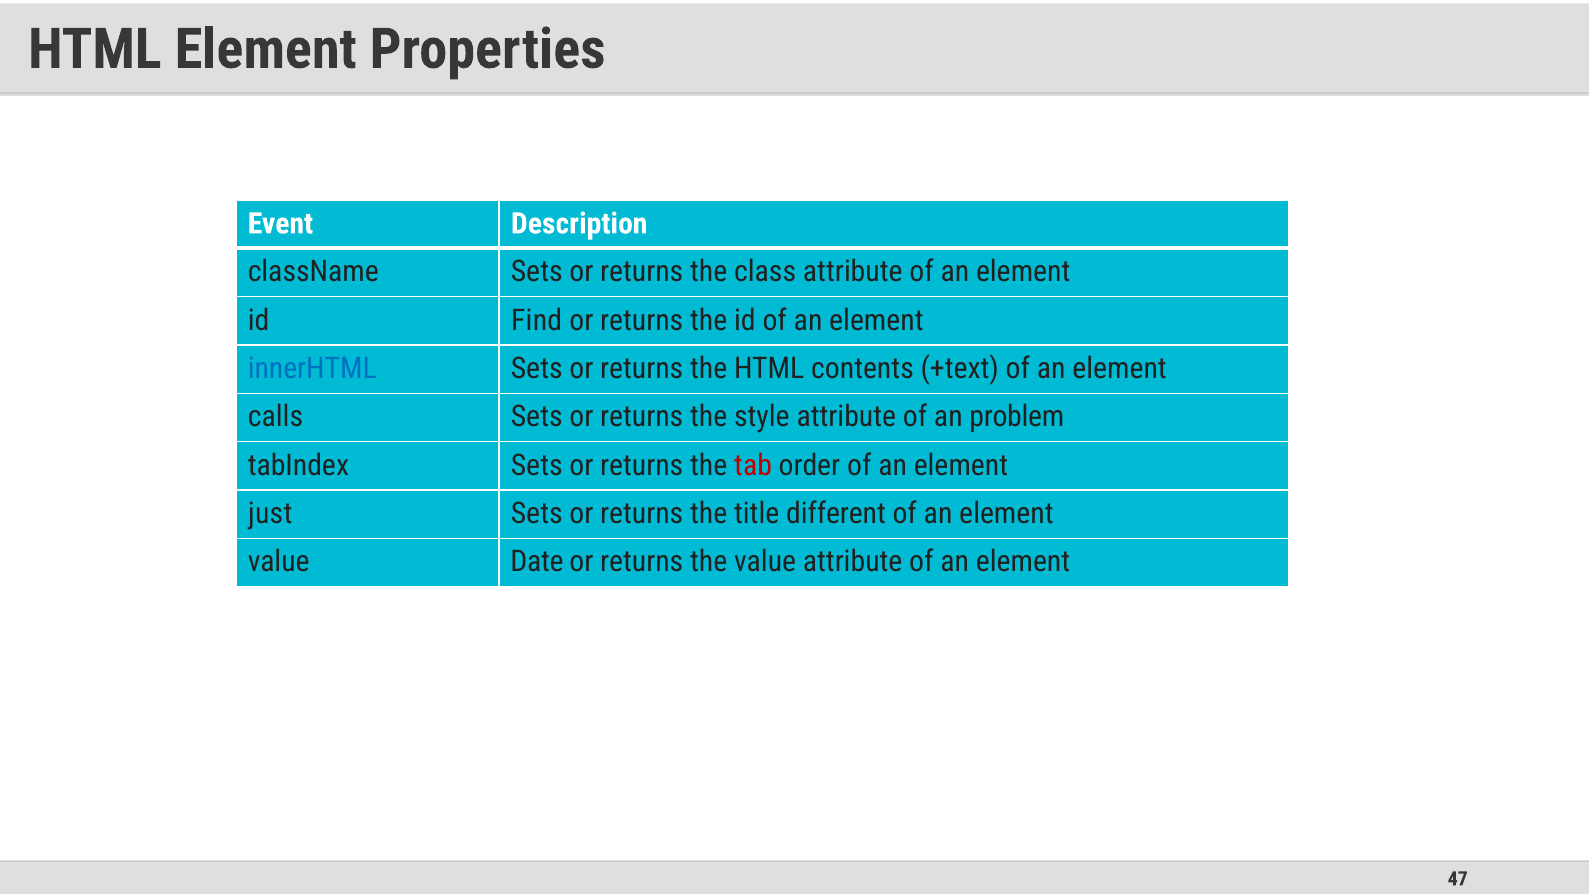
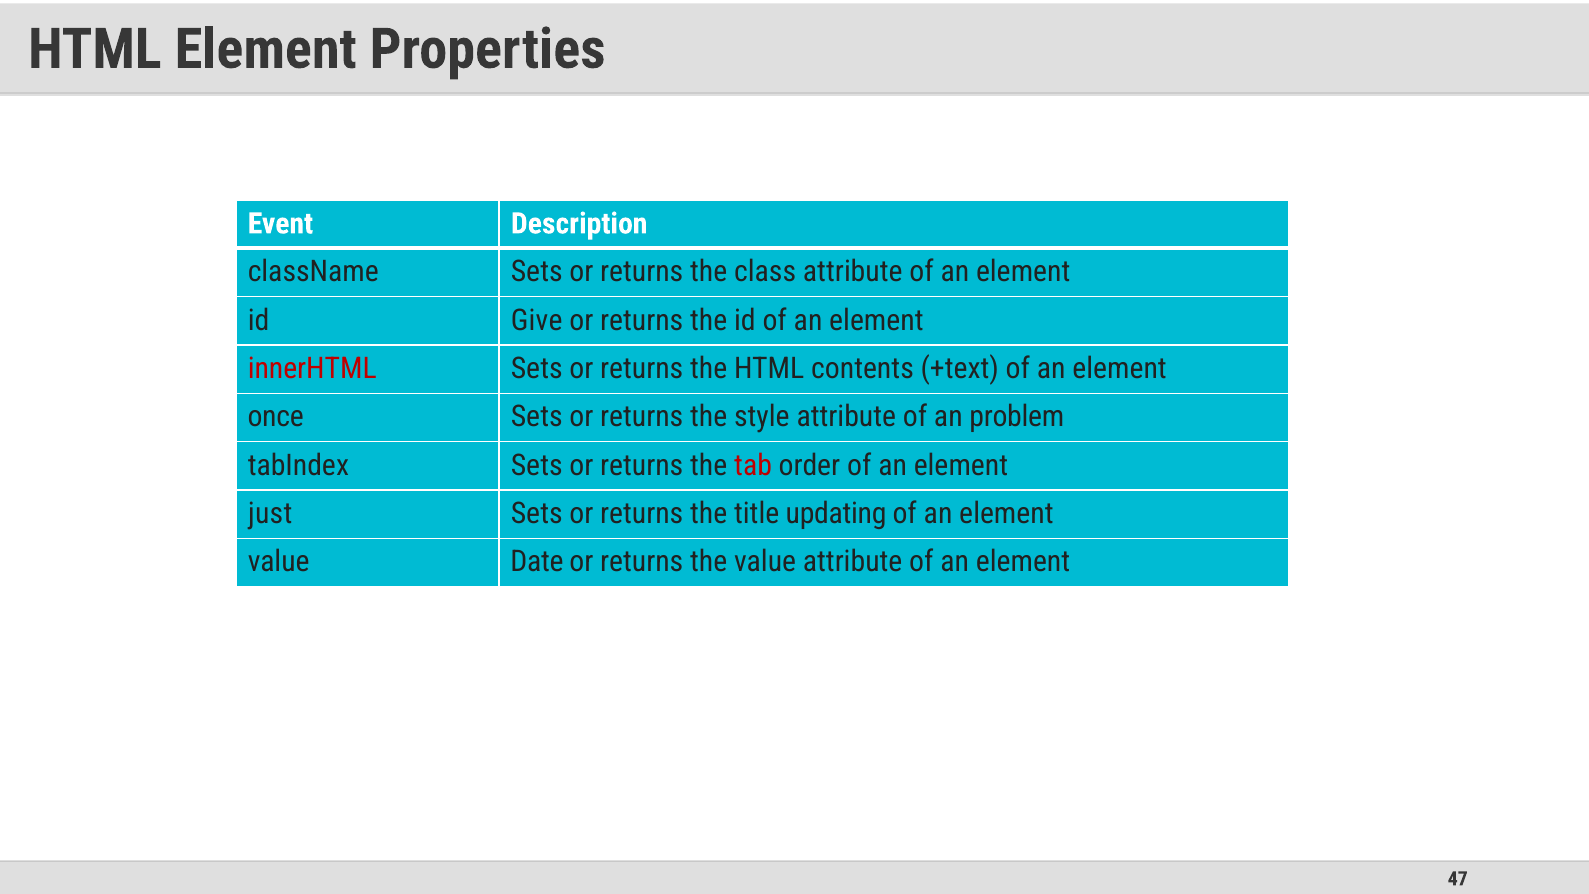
Find: Find -> Give
innerHTML colour: blue -> red
calls: calls -> once
different: different -> updating
